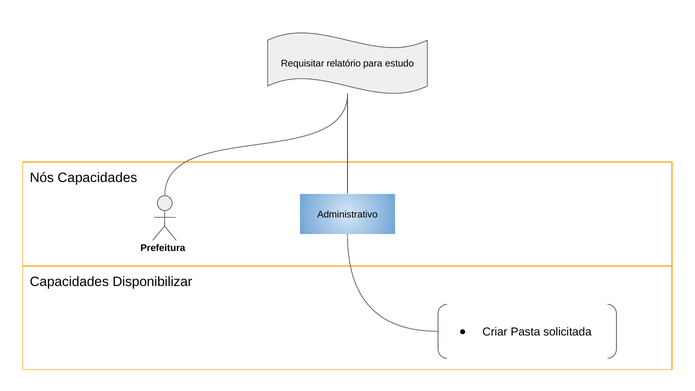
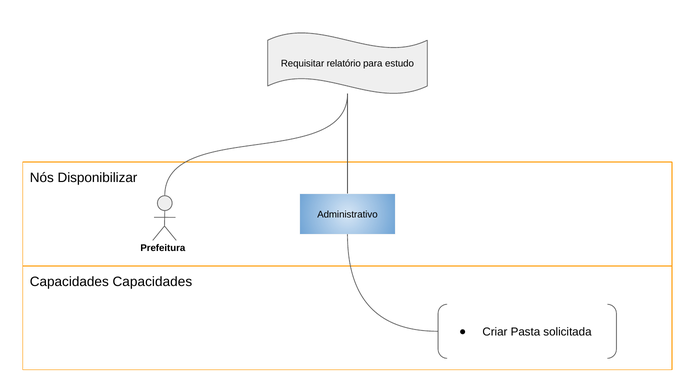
Nós Capacidades: Capacidades -> Disponibilizar
Capacidades Disponibilizar: Disponibilizar -> Capacidades
